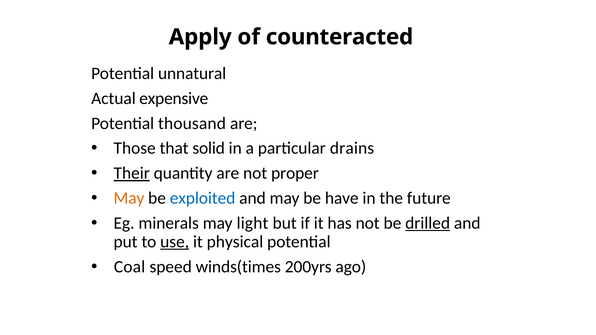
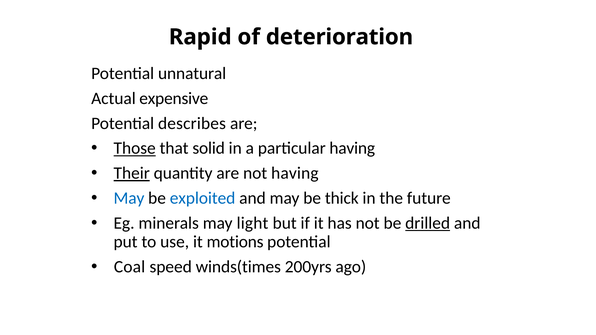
Apply: Apply -> Rapid
counteracted: counteracted -> deterioration
thousand: thousand -> describes
Those underline: none -> present
particular drains: drains -> having
not proper: proper -> having
May at (129, 198) colour: orange -> blue
have: have -> thick
use underline: present -> none
physical: physical -> motions
